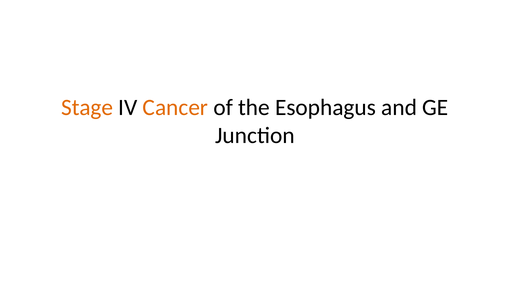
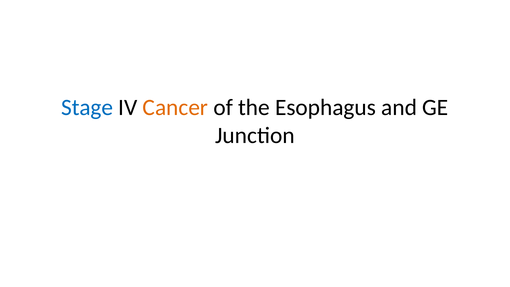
Stage colour: orange -> blue
